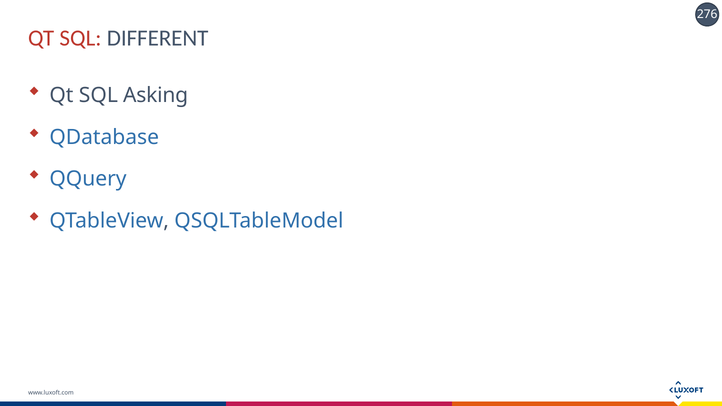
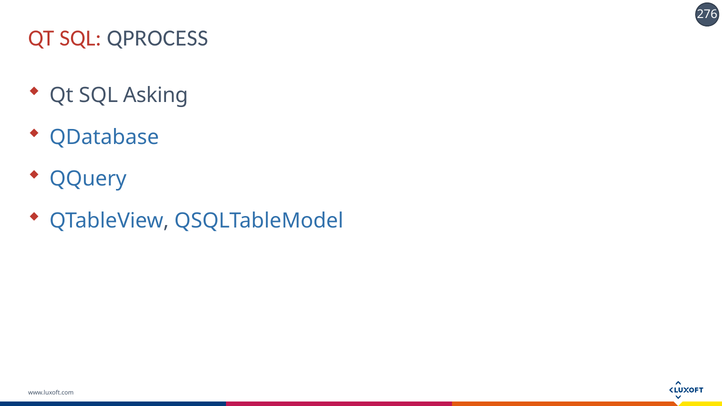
DIFFERENT: DIFFERENT -> QPROCESS
